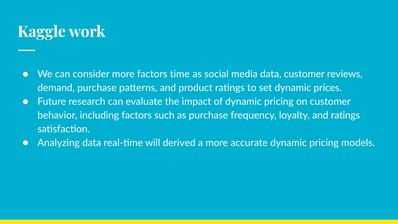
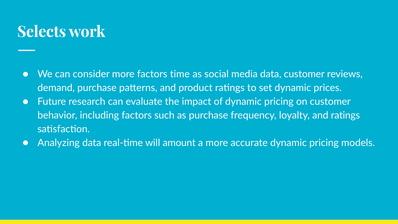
Kaggle: Kaggle -> Selects
derived: derived -> amount
